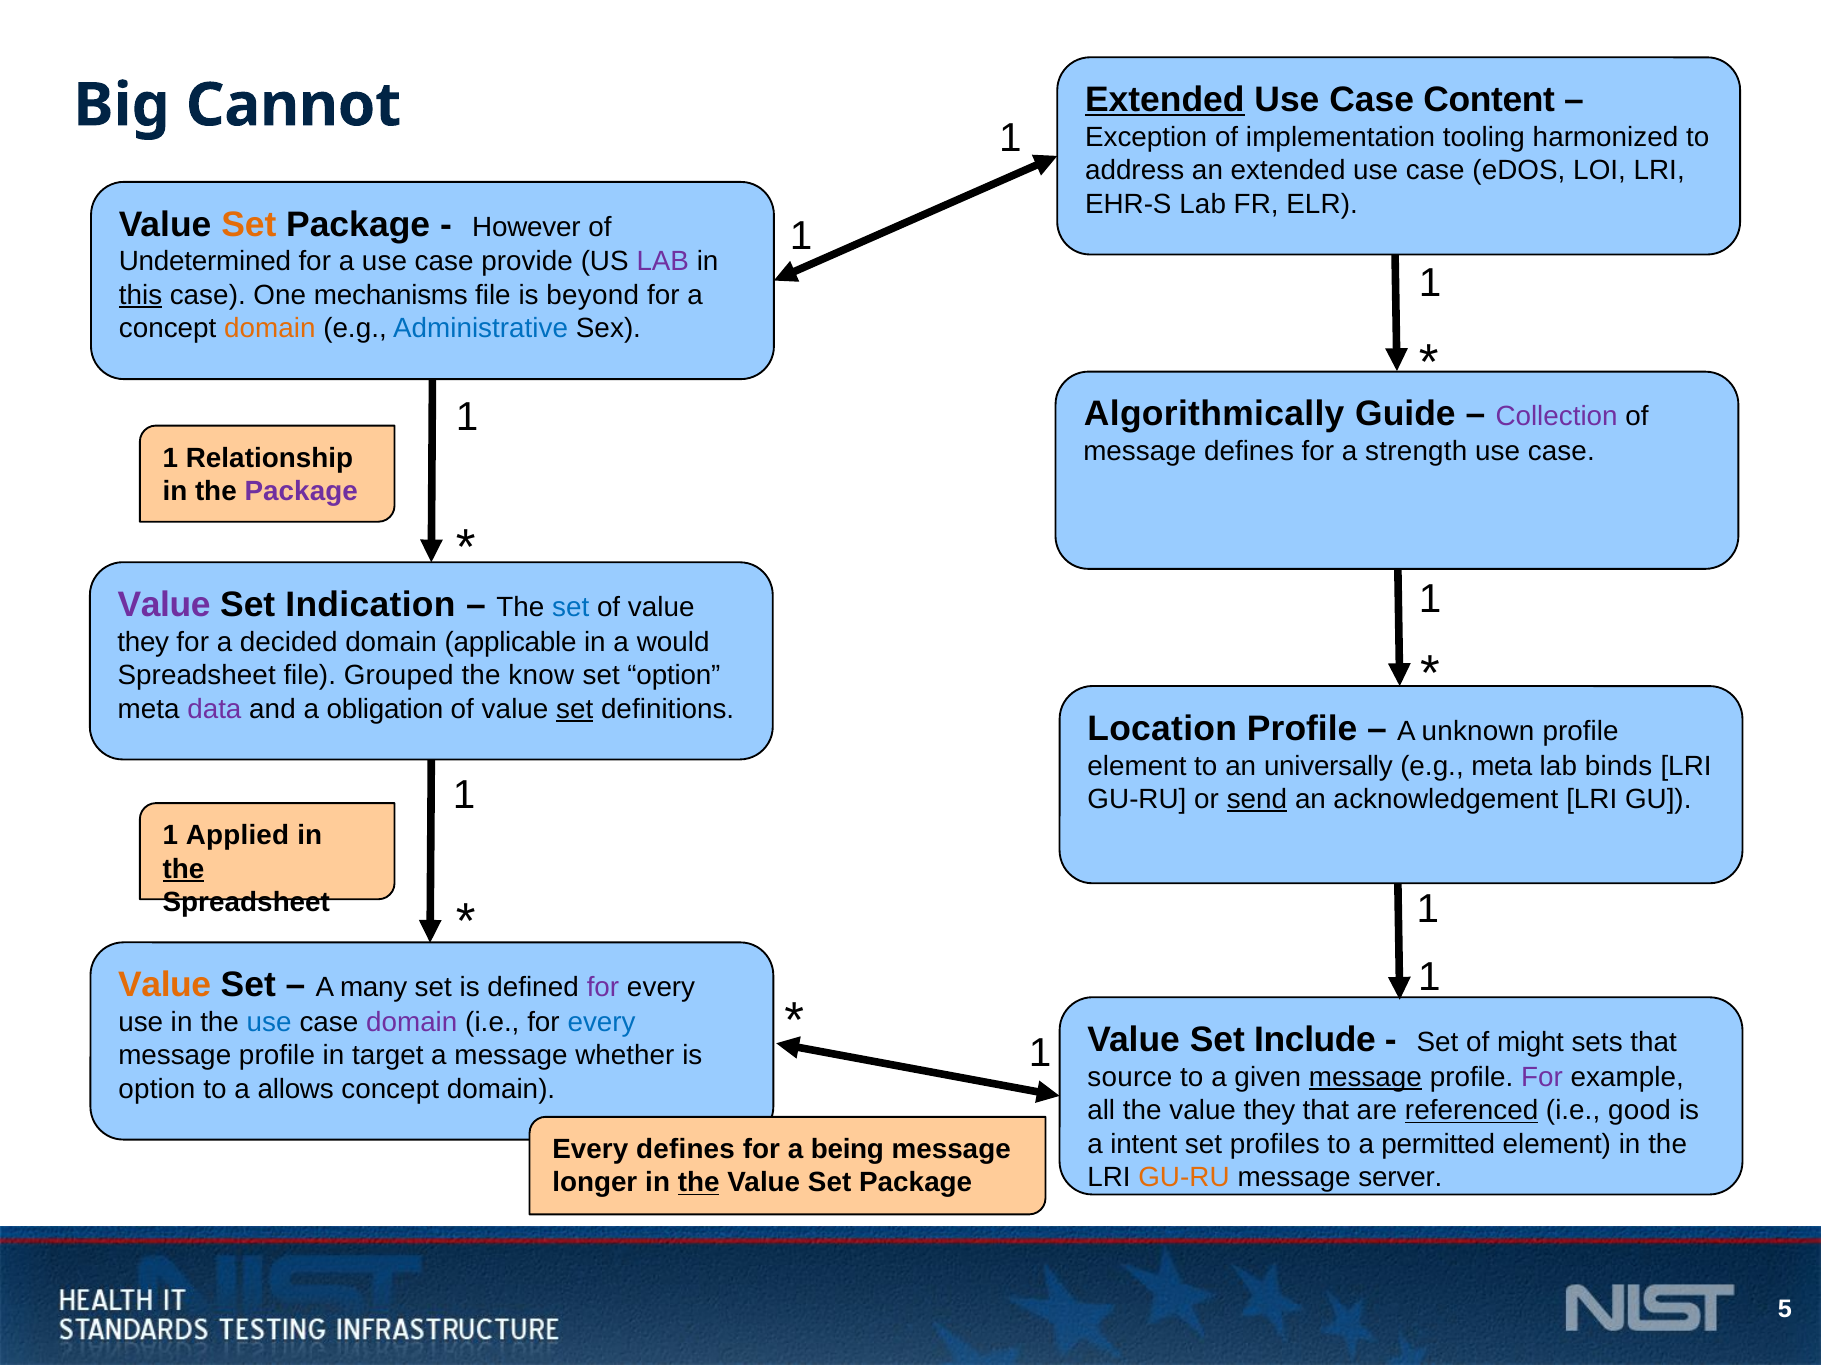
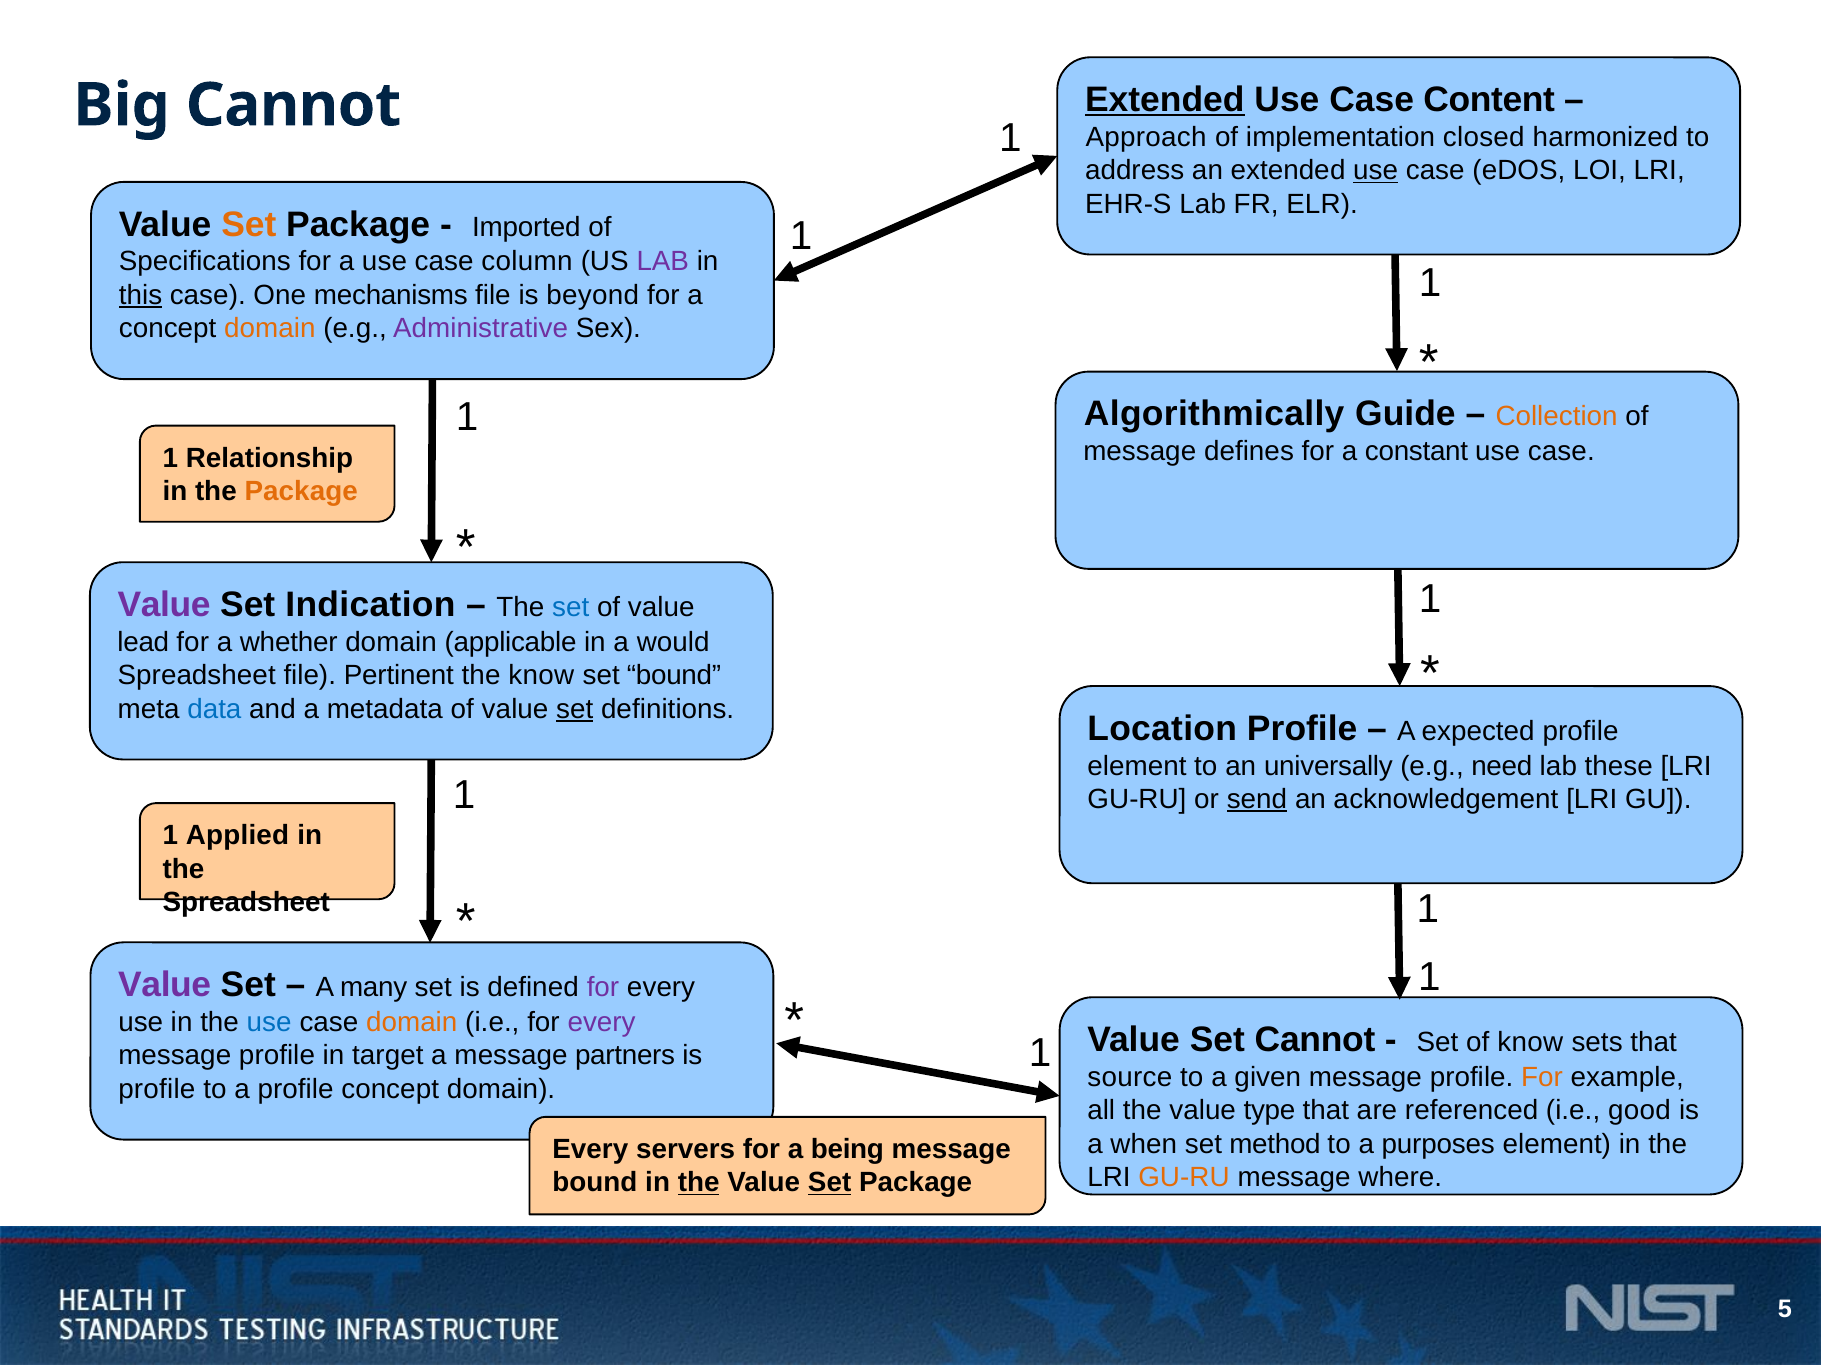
Exception: Exception -> Approach
tooling: tooling -> closed
use at (1376, 171) underline: none -> present
However: However -> Imported
Undetermined: Undetermined -> Specifications
provide: provide -> column
Administrative colour: blue -> purple
Collection colour: purple -> orange
strength: strength -> constant
Package at (301, 492) colour: purple -> orange
they at (143, 642): they -> lead
decided: decided -> whether
Grouped: Grouped -> Pertinent
set option: option -> bound
data colour: purple -> blue
obligation: obligation -> metadata
unknown: unknown -> expected
e.g meta: meta -> need
binds: binds -> these
the at (184, 869) underline: present -> none
Value at (165, 985) colour: orange -> purple
domain at (412, 1023) colour: purple -> orange
every at (602, 1023) colour: blue -> purple
Set Include: Include -> Cannot
of might: might -> know
whether: whether -> partners
message at (1365, 1078) underline: present -> none
For at (1542, 1078) colour: purple -> orange
option at (157, 1090): option -> profile
a allows: allows -> profile
the value they: they -> type
referenced underline: present -> none
intent: intent -> when
profiles: profiles -> method
permitted: permitted -> purposes
Every defines: defines -> servers
server: server -> where
longer at (595, 1183): longer -> bound
Set at (830, 1183) underline: none -> present
